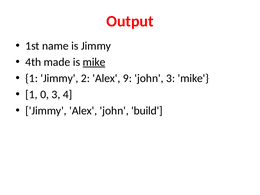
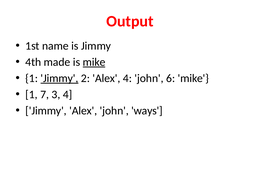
Jimmy at (59, 78) underline: none -> present
Alex 9: 9 -> 4
john 3: 3 -> 6
0: 0 -> 7
build: build -> ways
